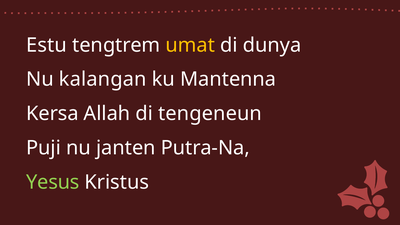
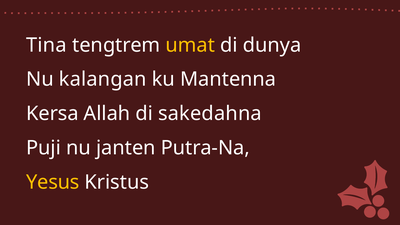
Estu: Estu -> Tina
tengeneun: tengeneun -> sakedahna
Yesus colour: light green -> yellow
